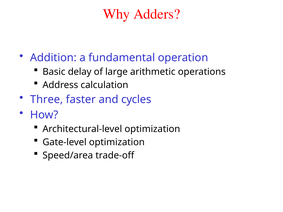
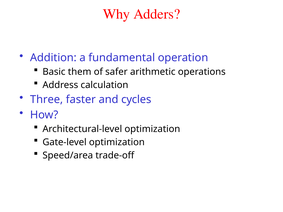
delay: delay -> them
large: large -> safer
